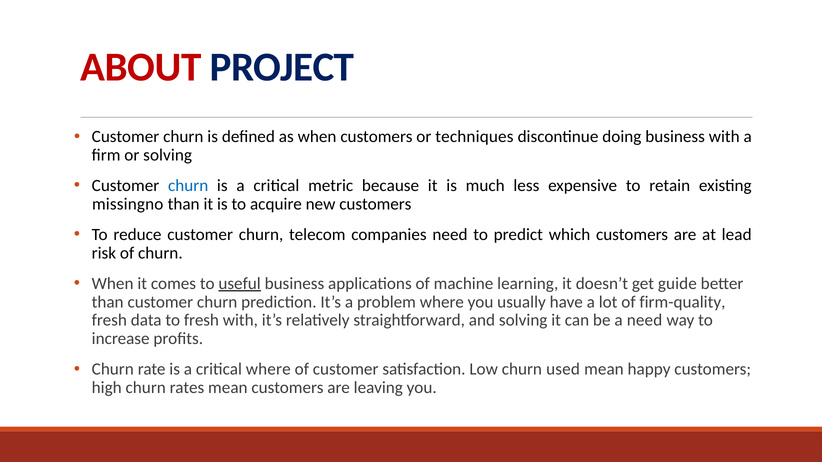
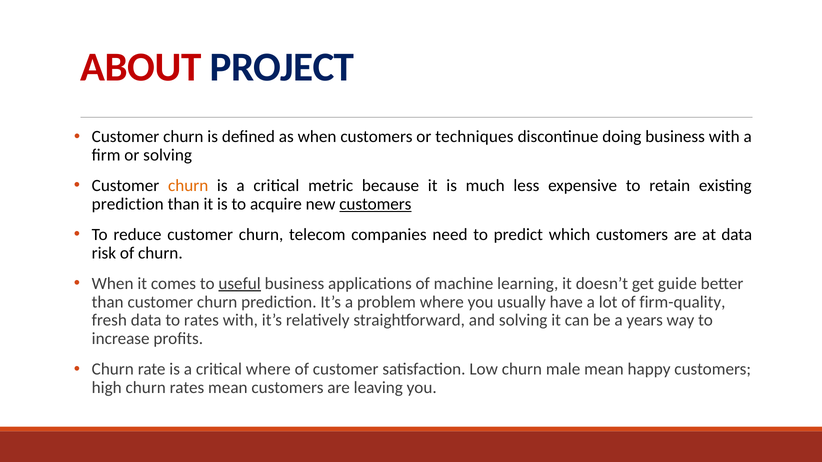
churn at (188, 186) colour: blue -> orange
missingno at (128, 204): missingno -> prediction
customers at (375, 204) underline: none -> present
at lead: lead -> data
to fresh: fresh -> rates
a need: need -> years
used: used -> male
